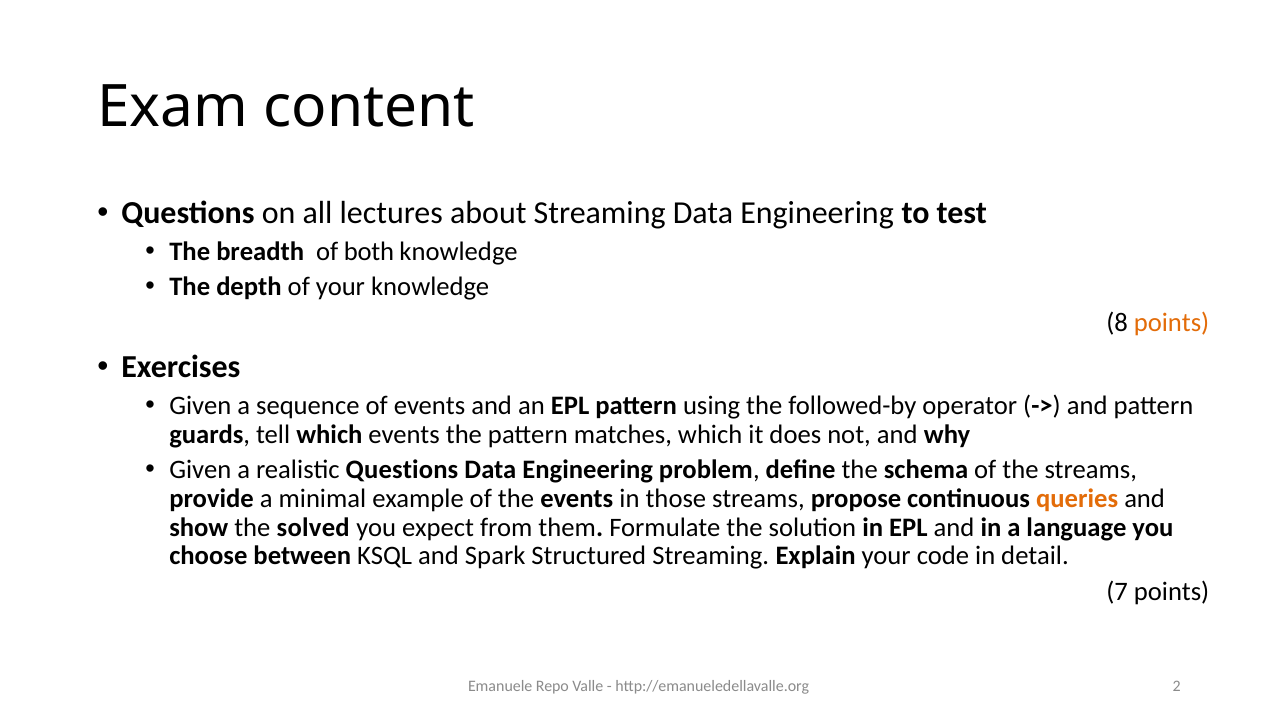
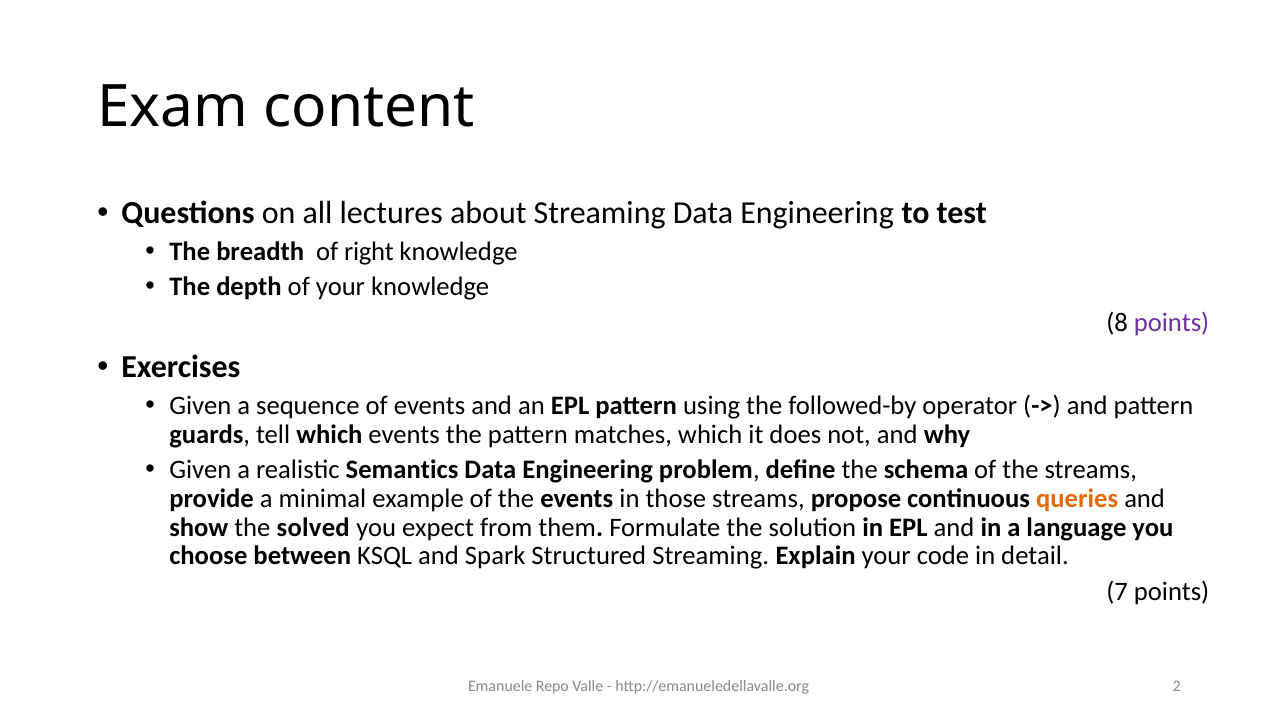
both: both -> right
points at (1172, 322) colour: orange -> purple
realistic Questions: Questions -> Semantics
